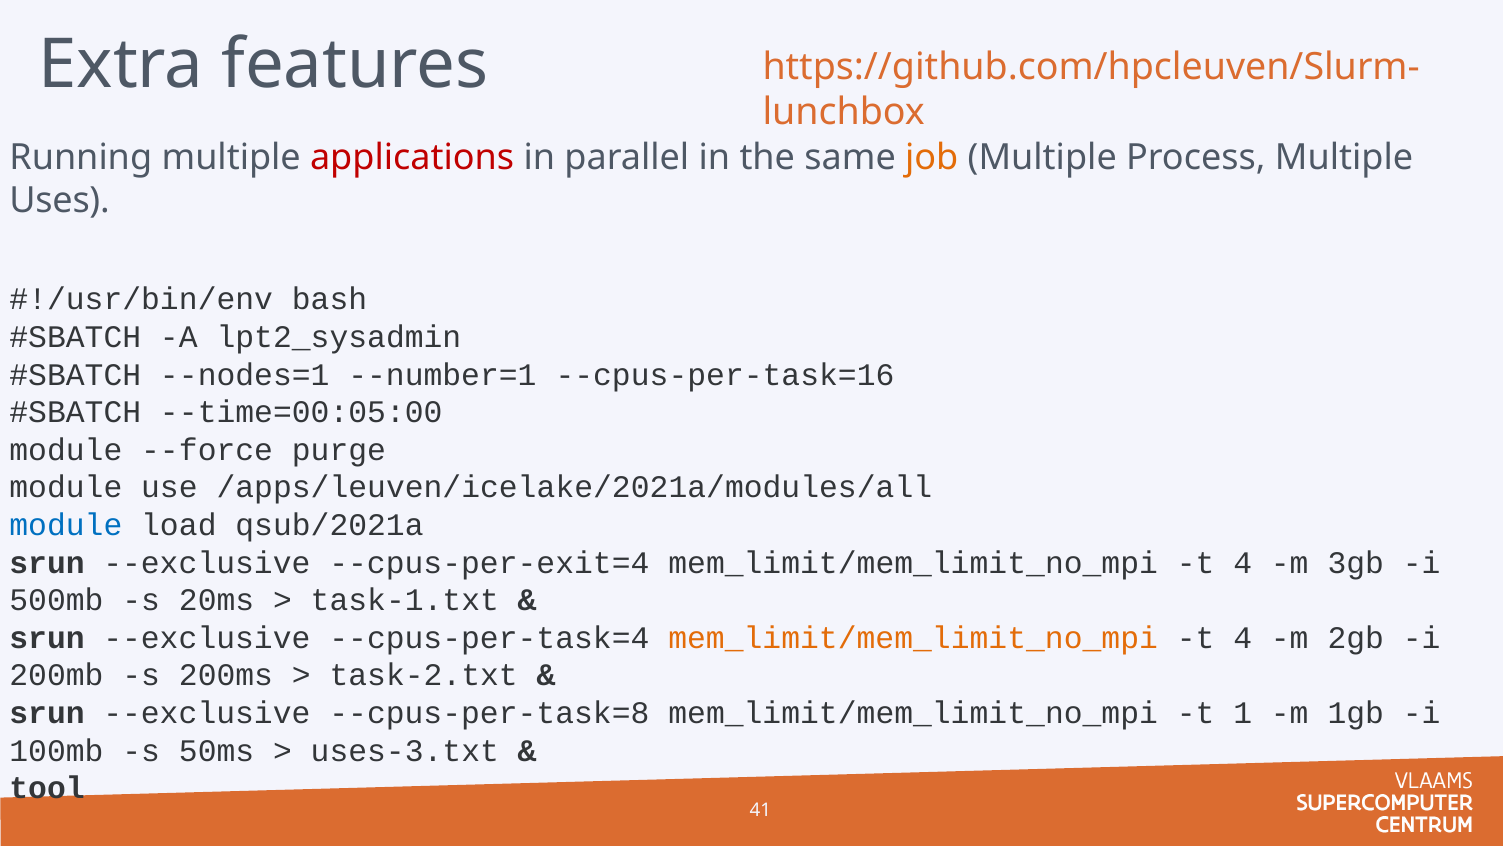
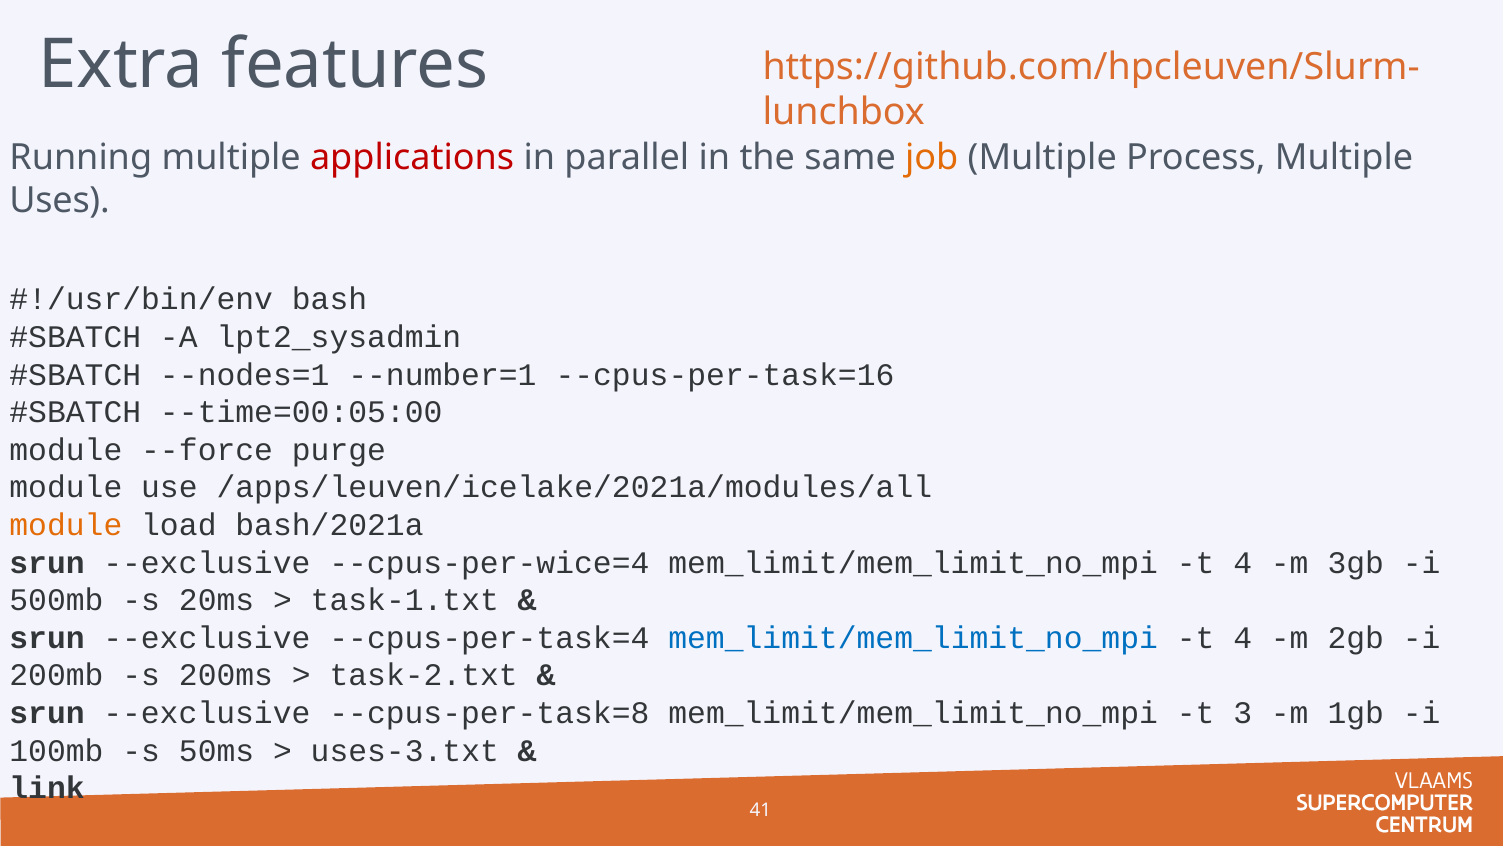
module at (66, 525) colour: blue -> orange
qsub/2021a: qsub/2021a -> bash/2021a
--cpus-per-exit=4: --cpus-per-exit=4 -> --cpus-per-wice=4
mem_limit/mem_limit_no_mpi at (913, 638) colour: orange -> blue
1: 1 -> 3
tool: tool -> link
